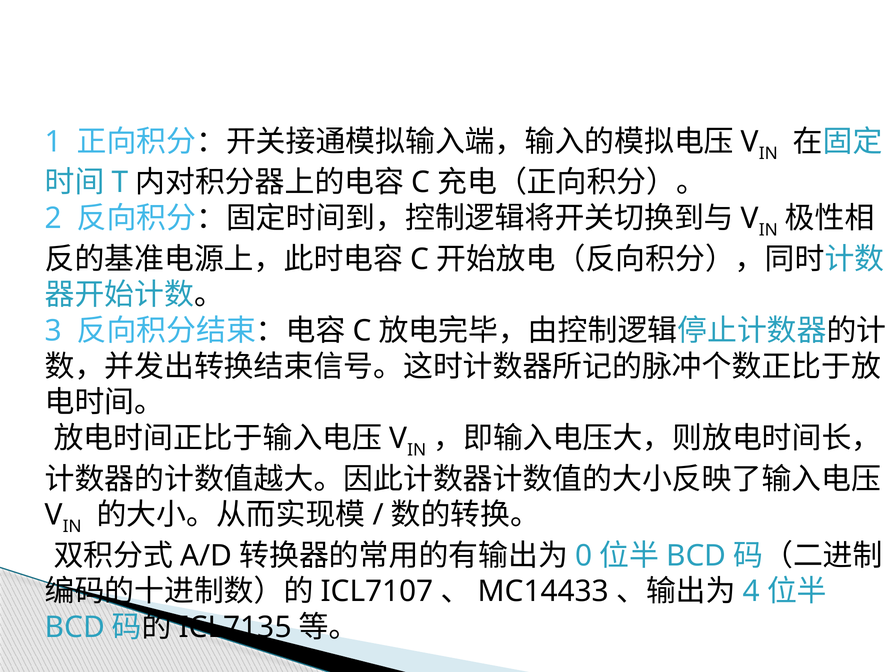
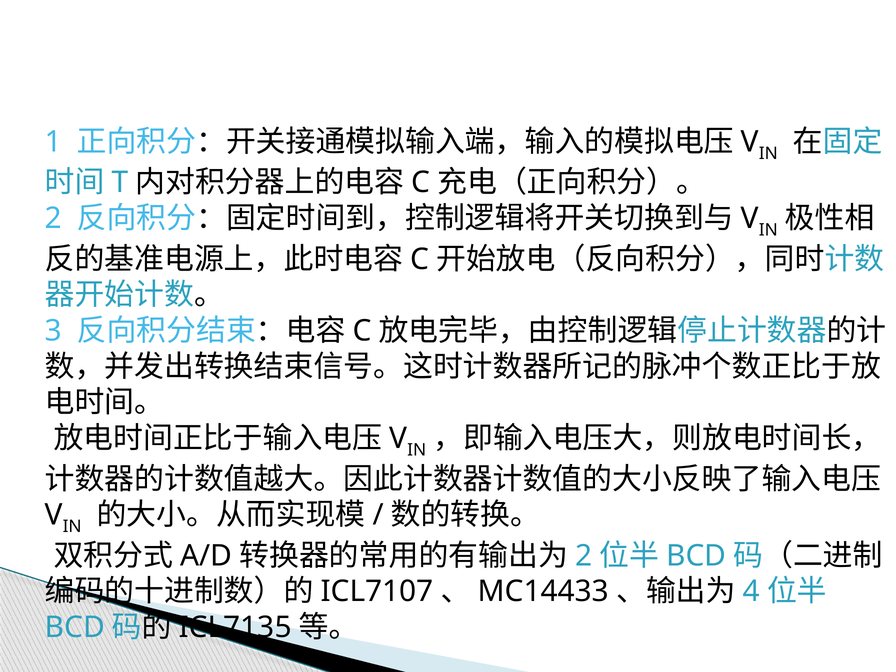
0 at (584, 556): 0 -> 2
